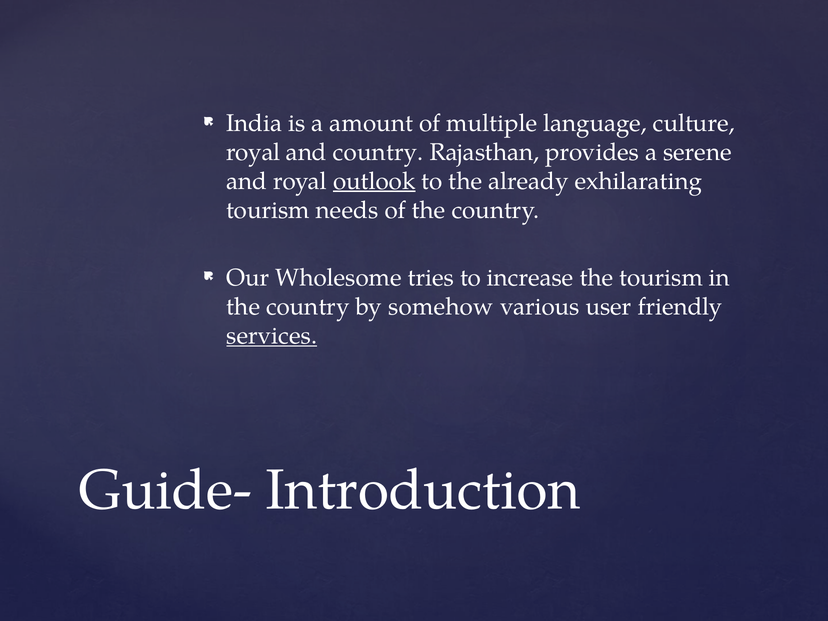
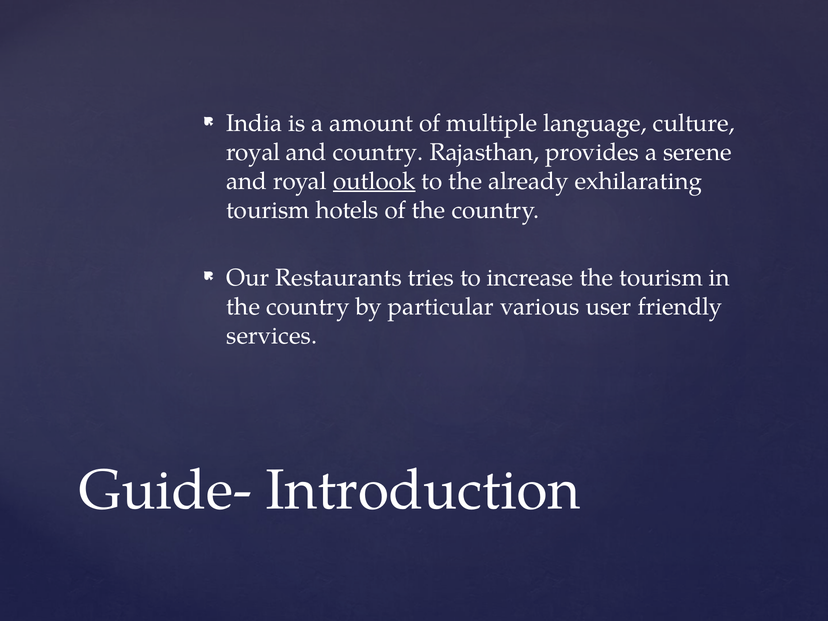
needs: needs -> hotels
Wholesome: Wholesome -> Restaurants
somehow: somehow -> particular
services underline: present -> none
